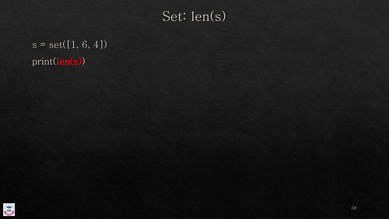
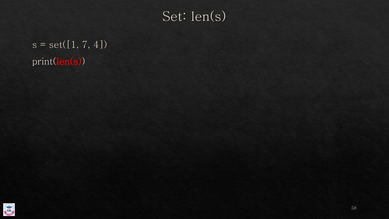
6: 6 -> 7
